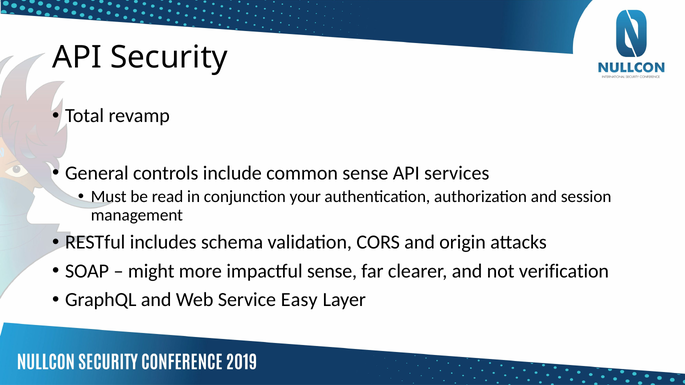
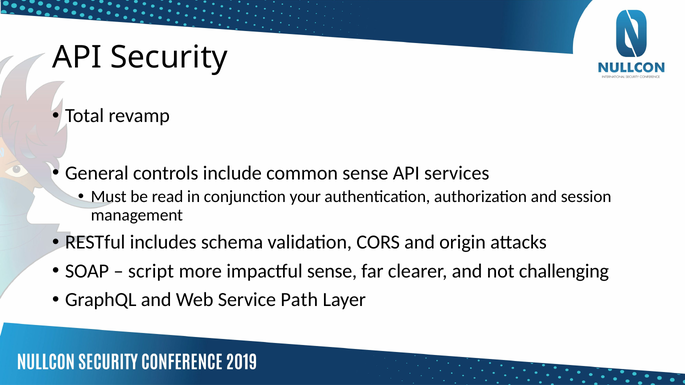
might: might -> script
verification: verification -> challenging
Easy: Easy -> Path
